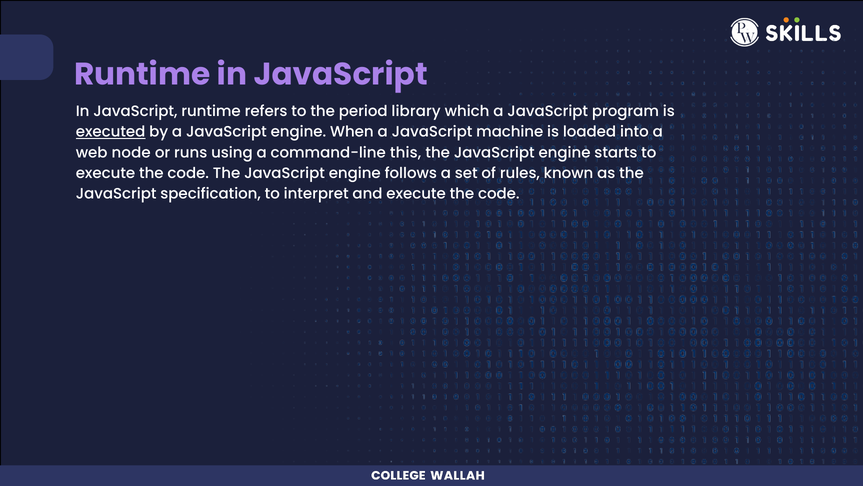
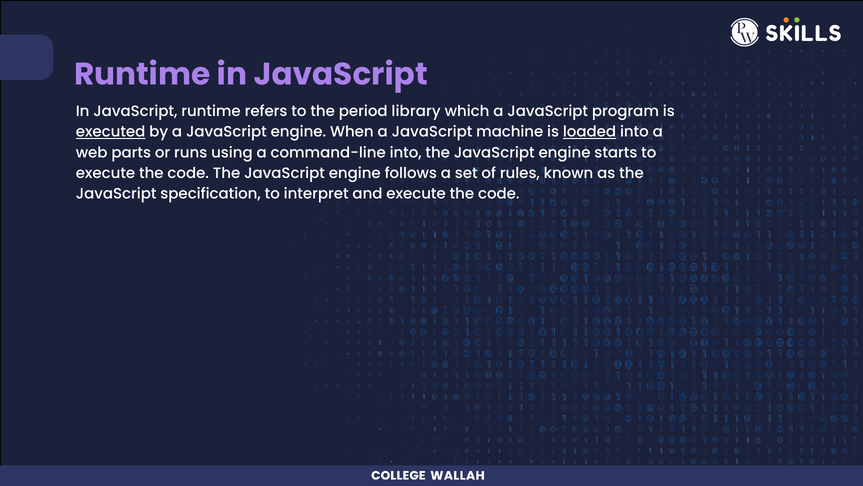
loaded underline: none -> present
node: node -> parts
command-line this: this -> into
